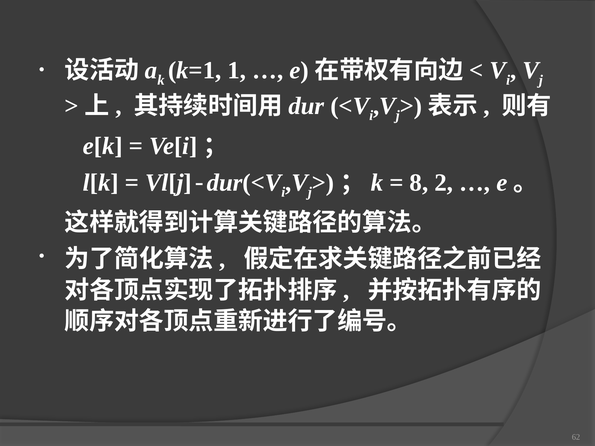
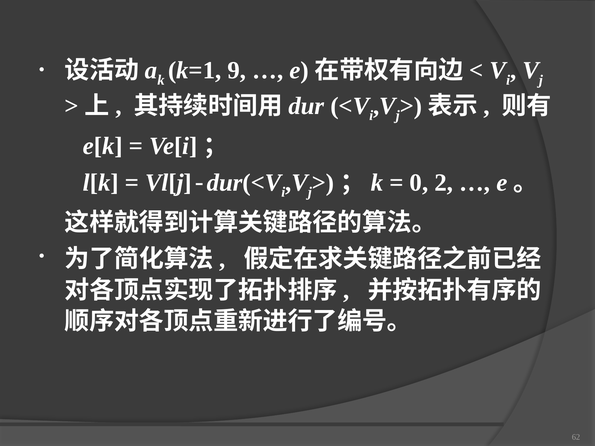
1: 1 -> 9
8: 8 -> 0
